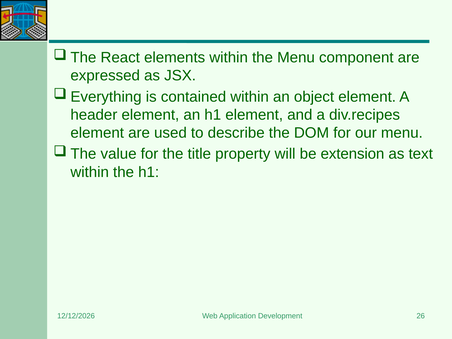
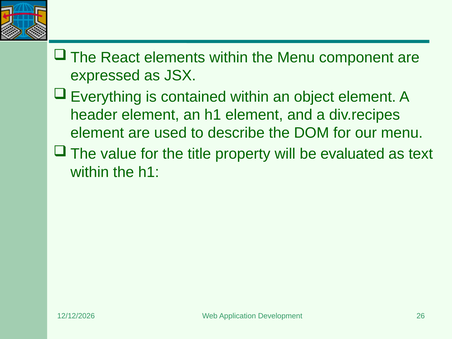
extension: extension -> evaluated
